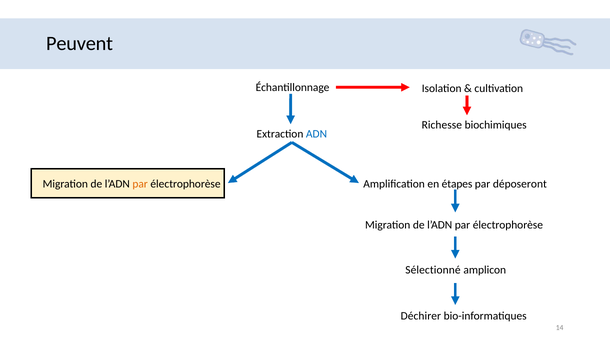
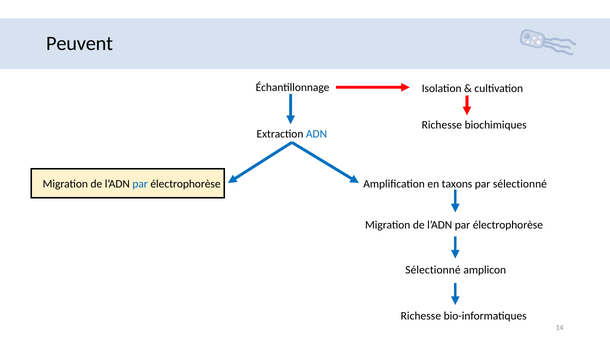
par at (140, 184) colour: orange -> blue
étapes: étapes -> taxons
par déposeront: déposeront -> sélectionné
Déchirer at (421, 316): Déchirer -> Richesse
